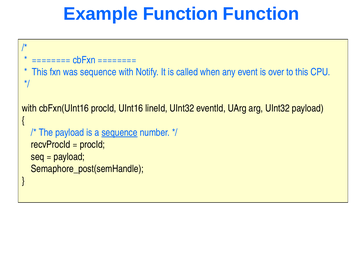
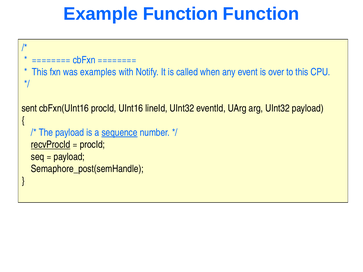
was sequence: sequence -> examples
with at (29, 108): with -> sent
recvProcId underline: none -> present
